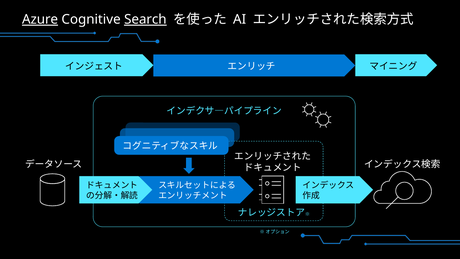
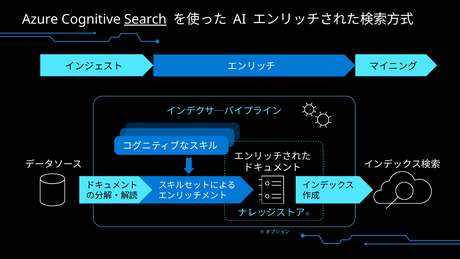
Azure underline: present -> none
